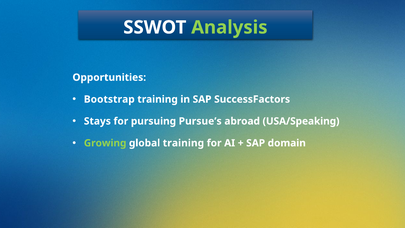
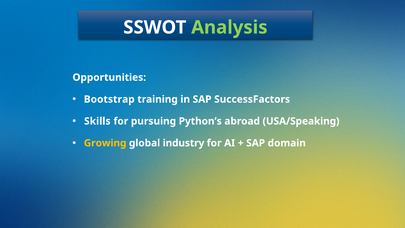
Stays: Stays -> Skills
Pursue’s: Pursue’s -> Python’s
Growing colour: light green -> yellow
global training: training -> industry
